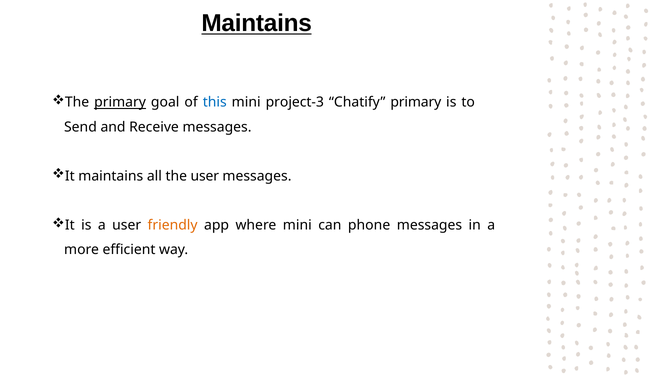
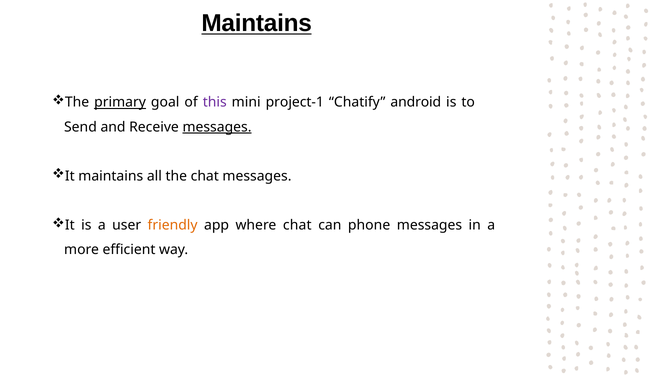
this colour: blue -> purple
project-3: project-3 -> project-1
Chatify primary: primary -> android
messages at (217, 127) underline: none -> present
the user: user -> chat
where mini: mini -> chat
